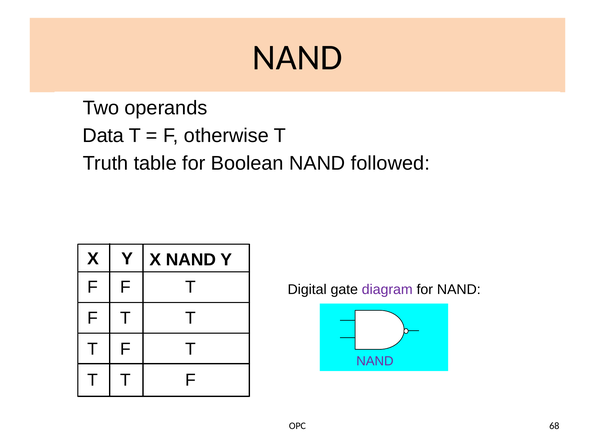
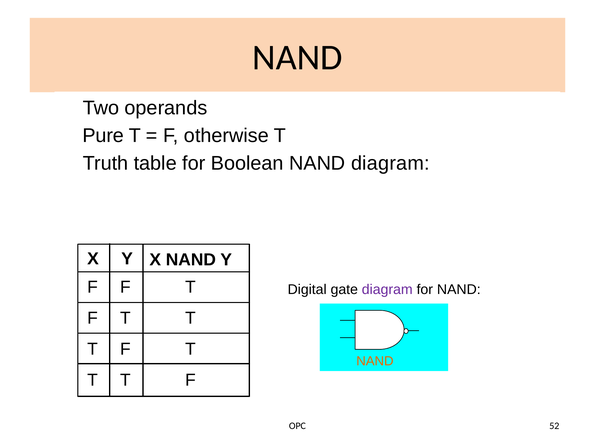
Data: Data -> Pure
NAND followed: followed -> diagram
NAND at (375, 361) colour: purple -> orange
68: 68 -> 52
